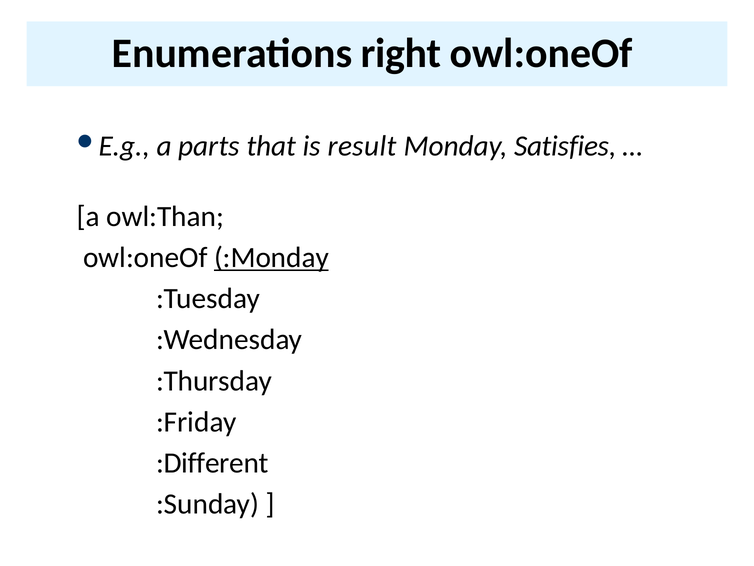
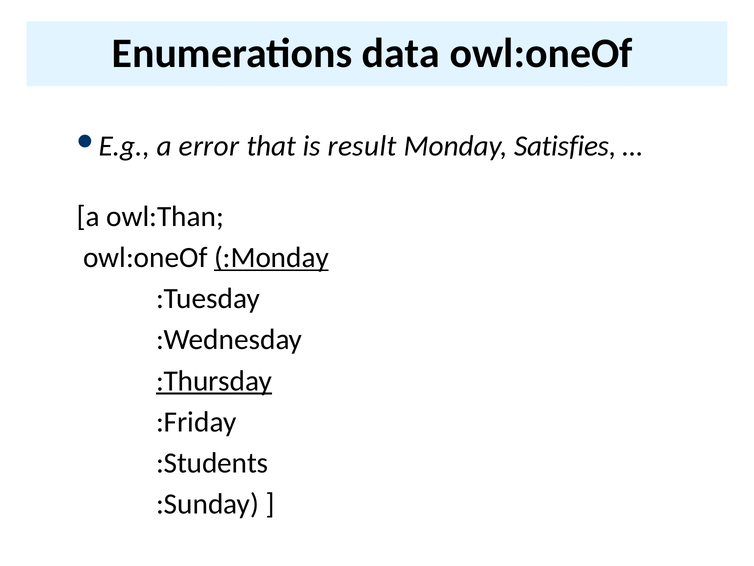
right: right -> data
parts: parts -> error
:Thursday underline: none -> present
:Different: :Different -> :Students
